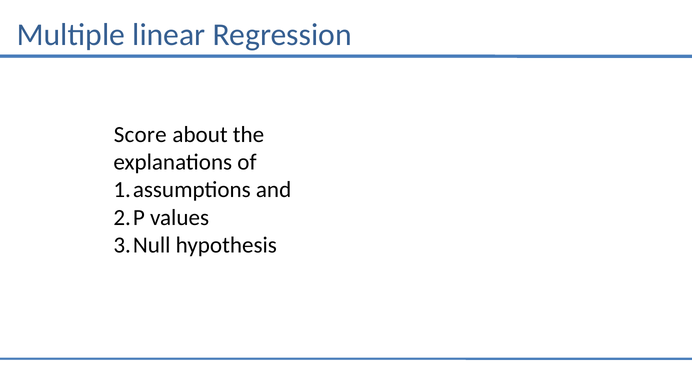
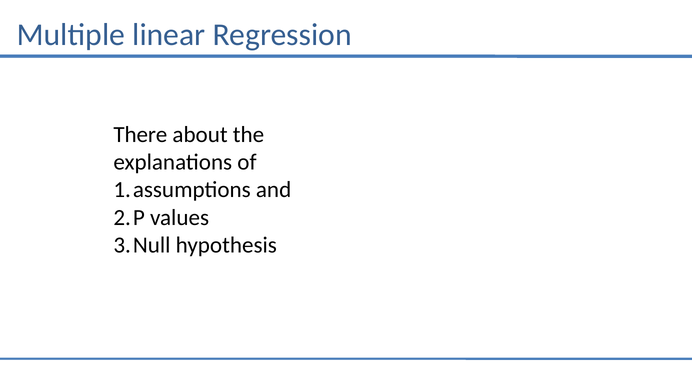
Score: Score -> There
